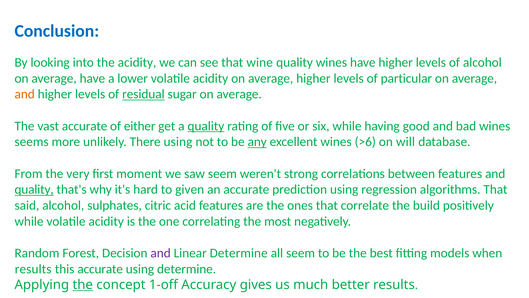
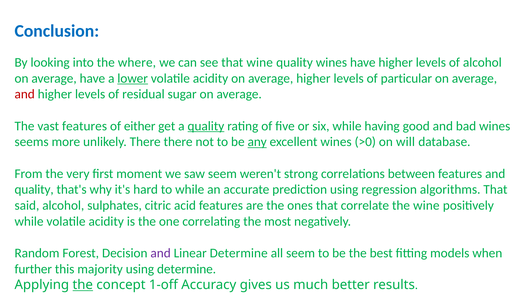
the acidity: acidity -> where
lower underline: none -> present
and at (25, 94) colour: orange -> red
residual underline: present -> none
vast accurate: accurate -> features
There using: using -> there
>6: >6 -> >0
quality at (34, 189) underline: present -> none
to given: given -> while
the build: build -> wine
results at (33, 269): results -> further
this accurate: accurate -> majority
